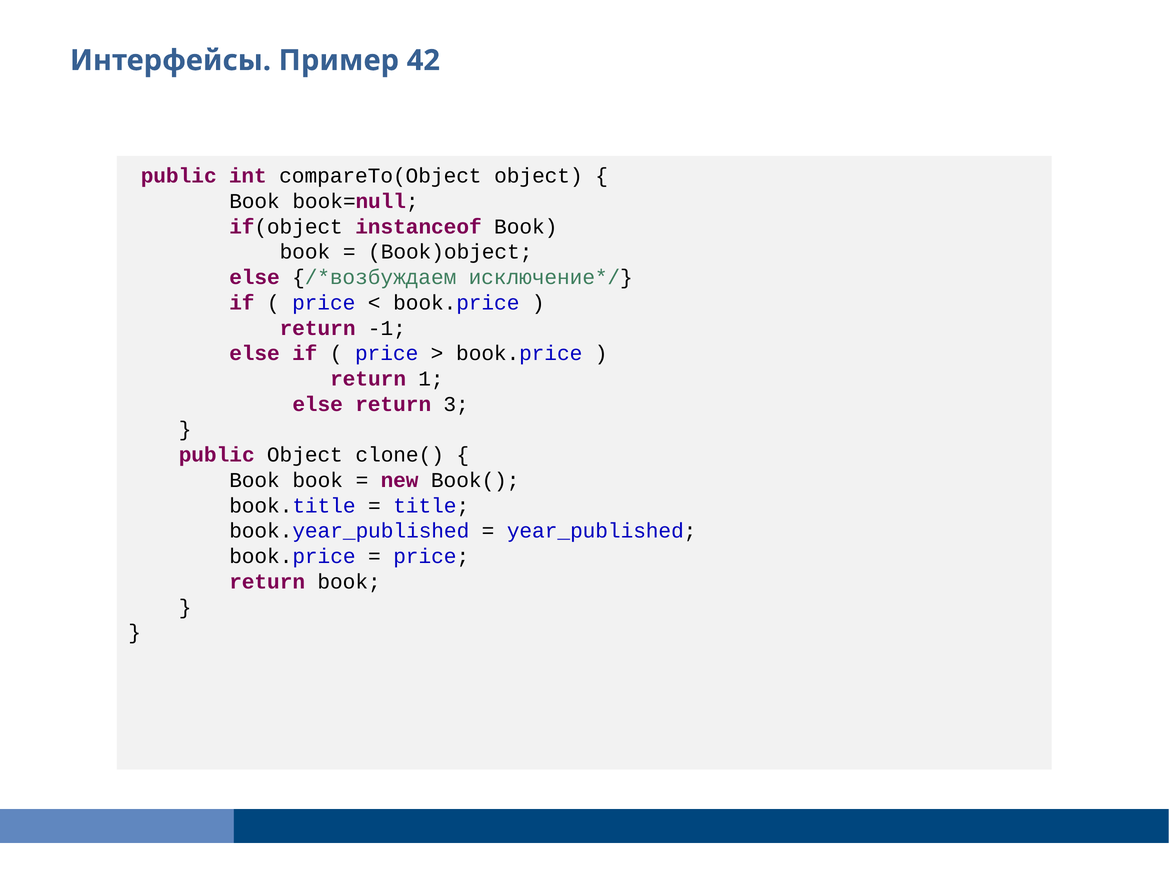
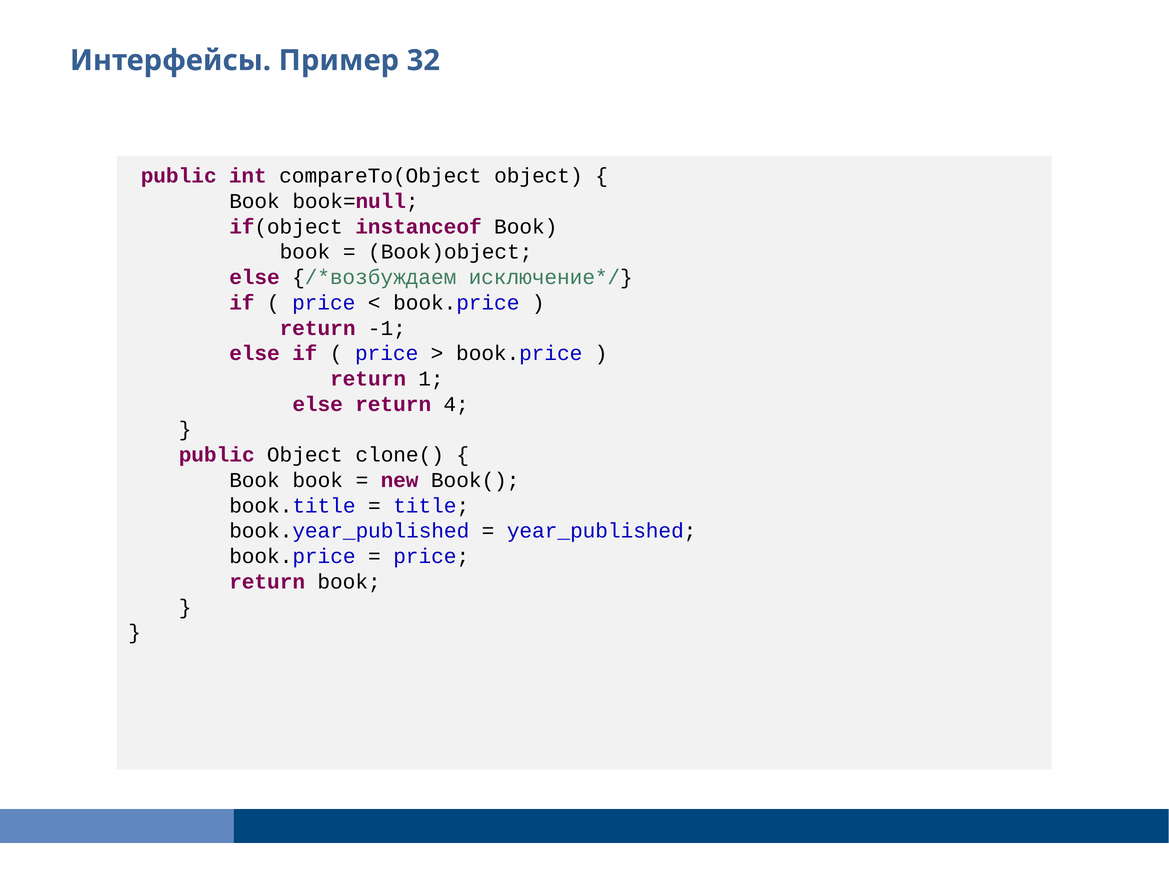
42: 42 -> 32
3: 3 -> 4
